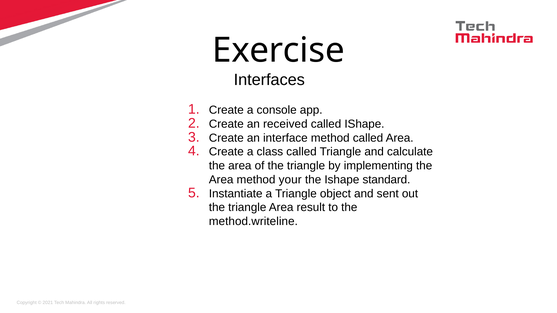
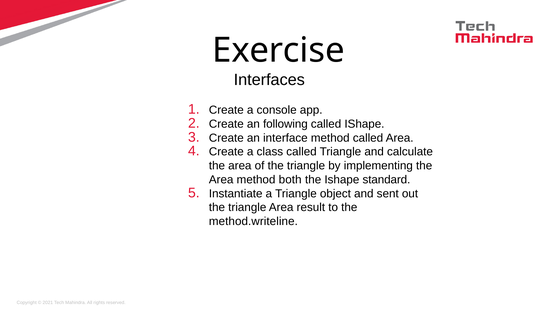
received: received -> following
your: your -> both
